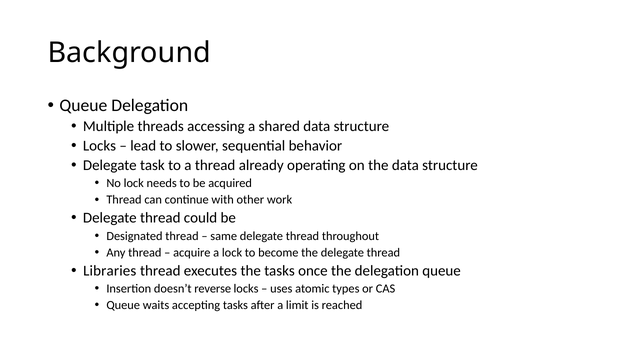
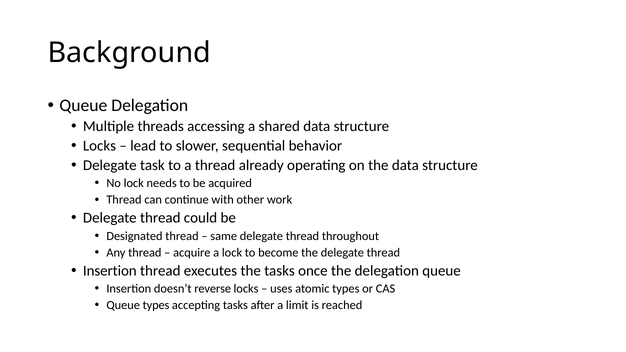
Libraries at (110, 271): Libraries -> Insertion
Queue waits: waits -> types
